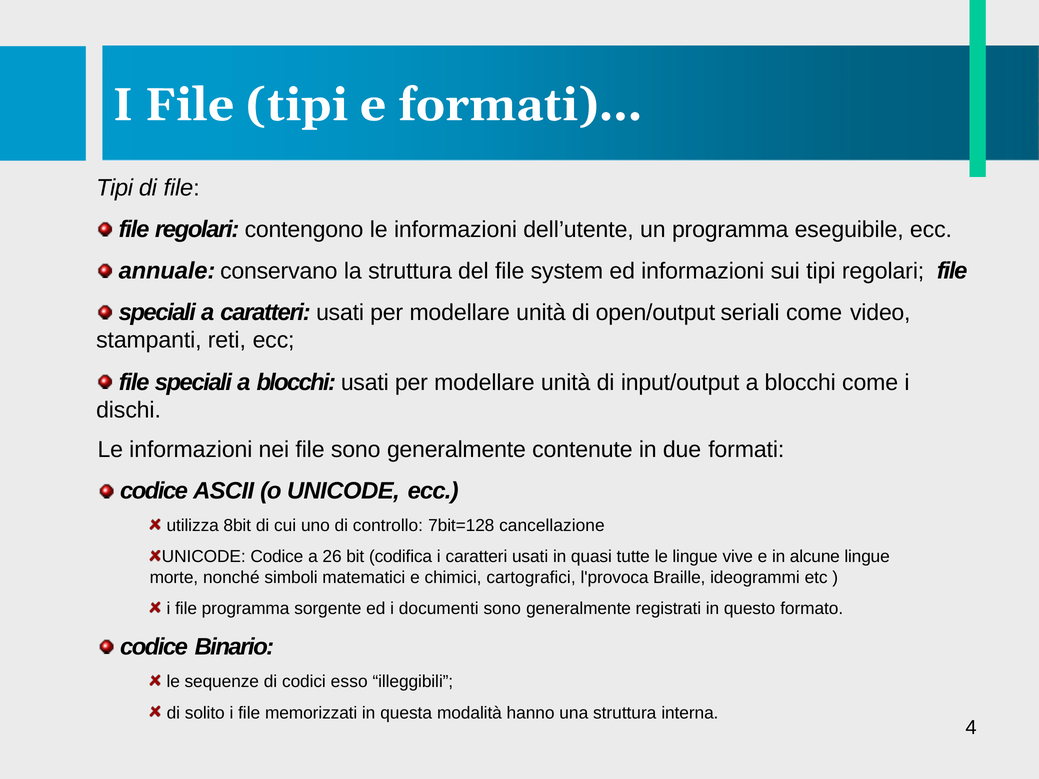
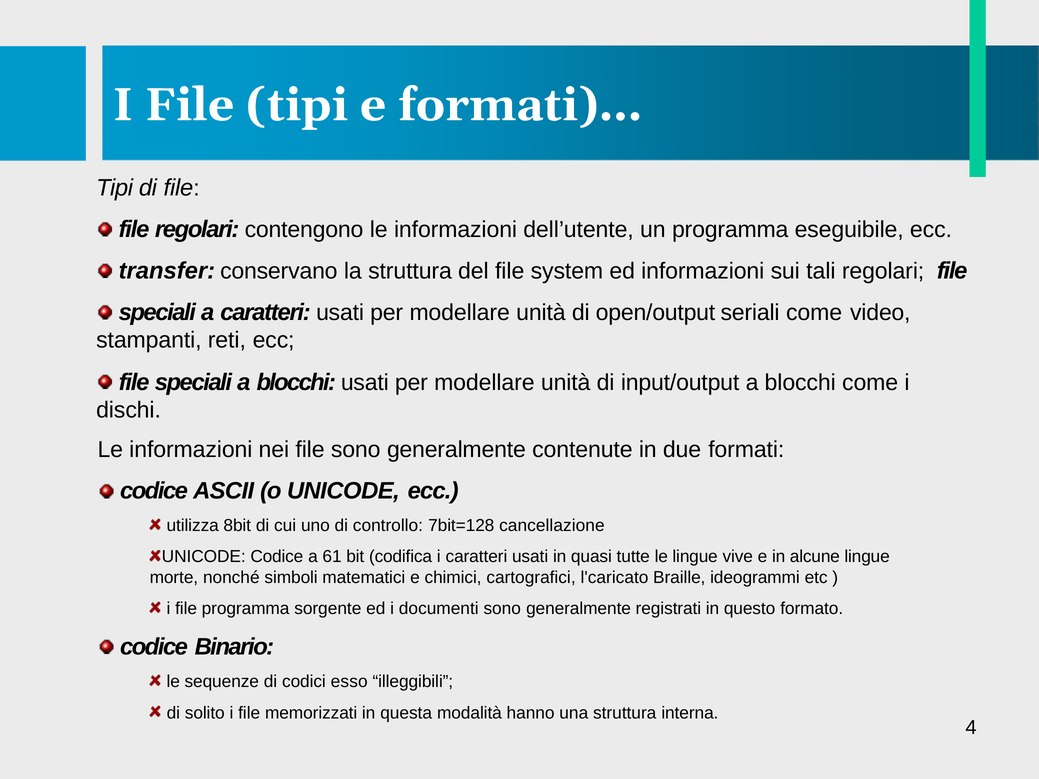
annuale: annuale -> transfer
sui tipi: tipi -> tali
26: 26 -> 61
l'provoca: l'provoca -> l'caricato
